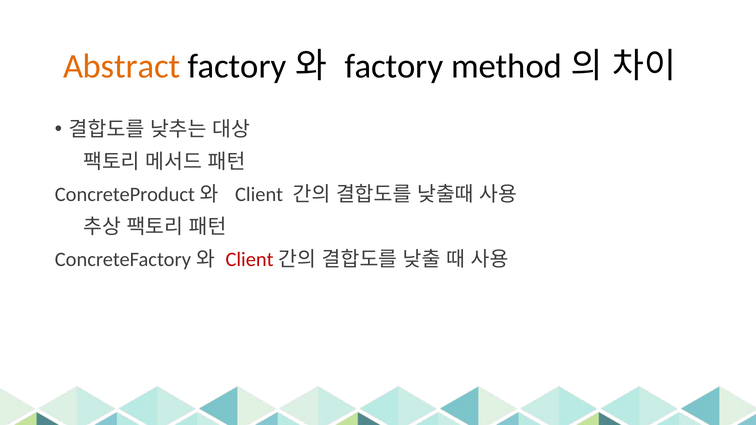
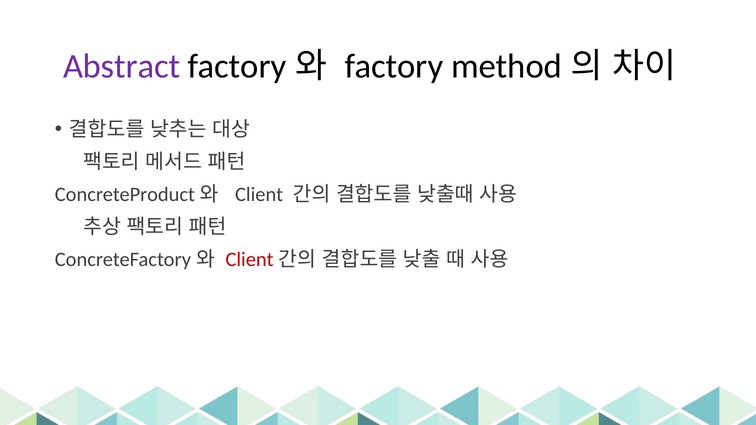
Abstract colour: orange -> purple
